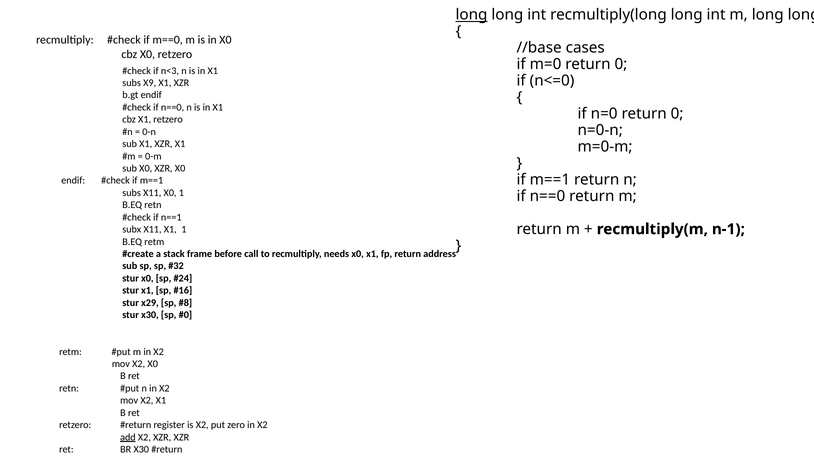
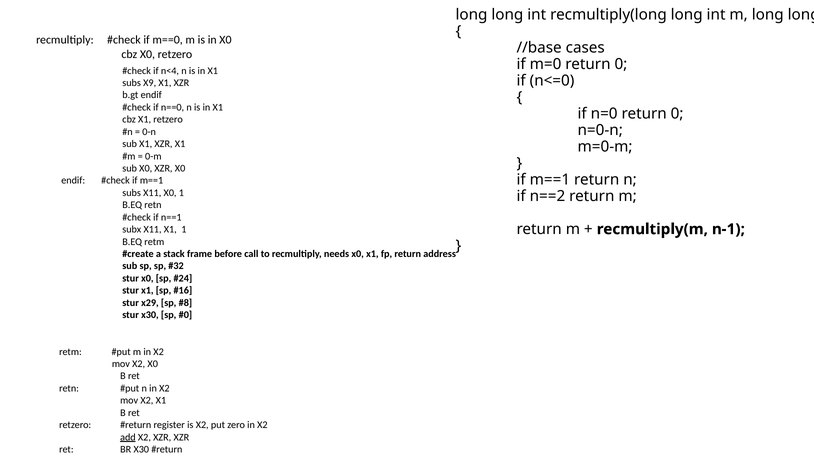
long at (471, 15) underline: present -> none
n<3: n<3 -> n<4
n==0 at (547, 196): n==0 -> n==2
